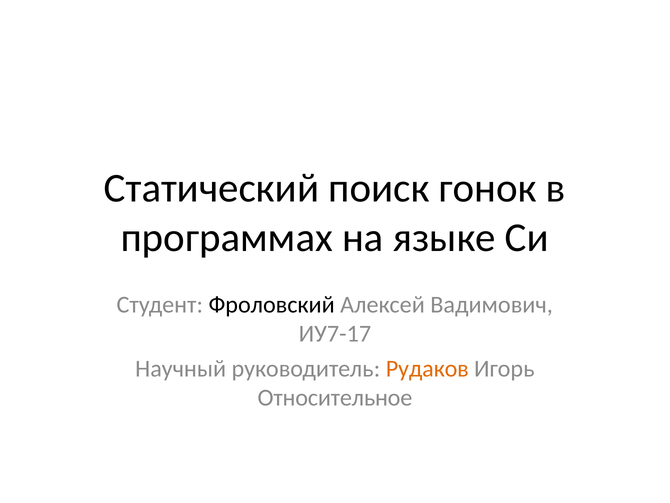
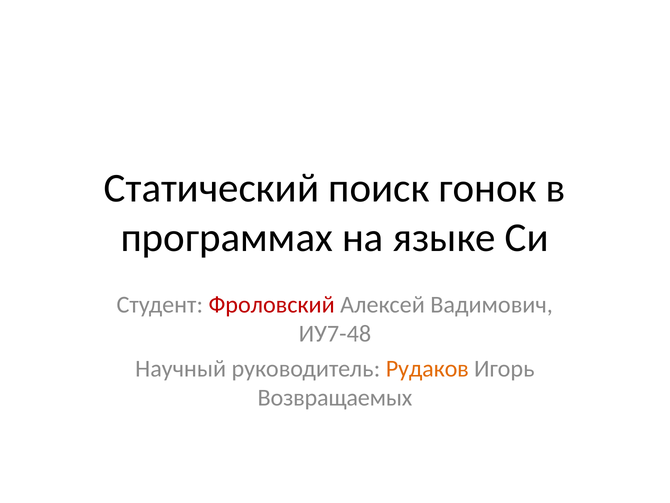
Фроловский colour: black -> red
ИУ7-17: ИУ7-17 -> ИУ7-48
Относительное: Относительное -> Возвращаемых
